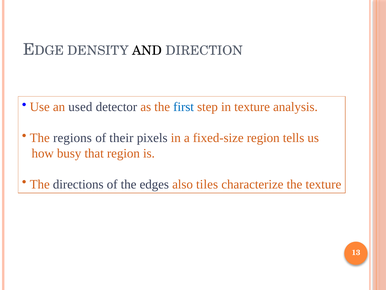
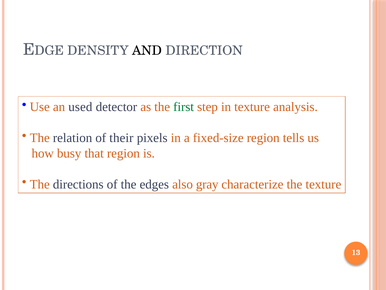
first colour: blue -> green
regions: regions -> relation
tiles: tiles -> gray
